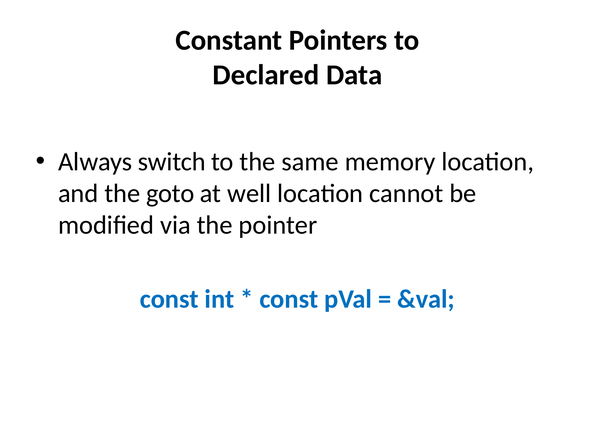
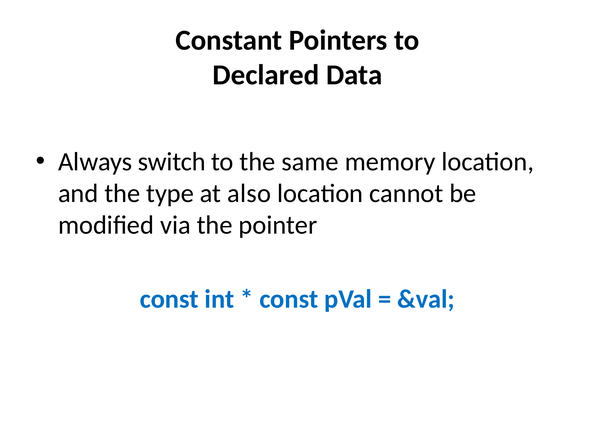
goto: goto -> type
well: well -> also
